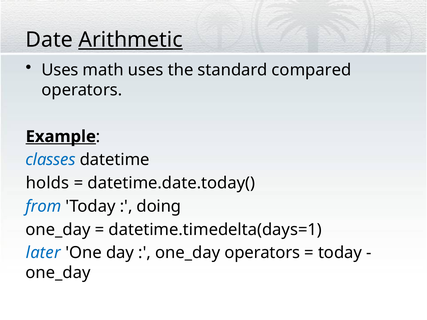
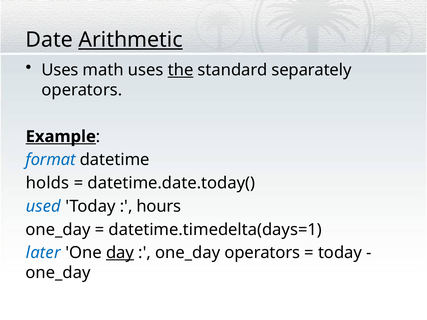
the underline: none -> present
compared: compared -> separately
classes: classes -> format
from: from -> used
doing: doing -> hours
day underline: none -> present
